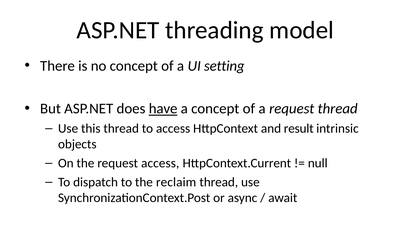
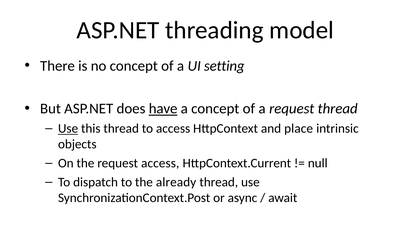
Use at (68, 129) underline: none -> present
result: result -> place
reclaim: reclaim -> already
